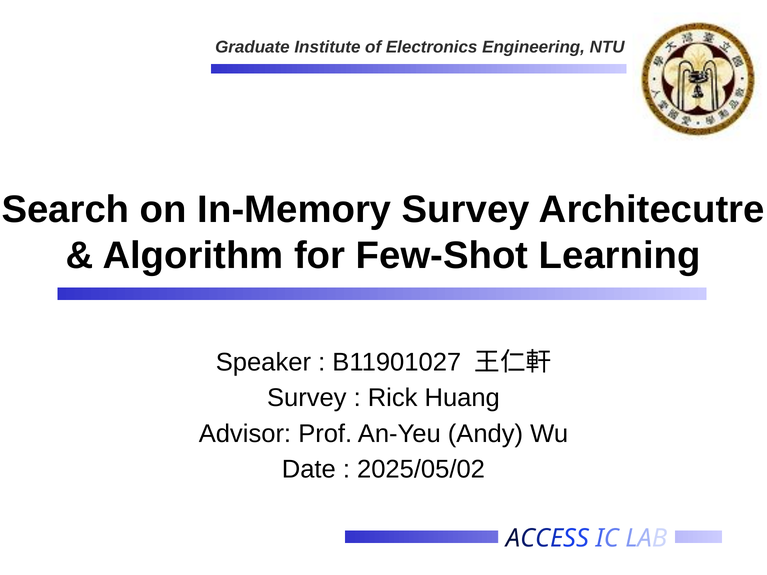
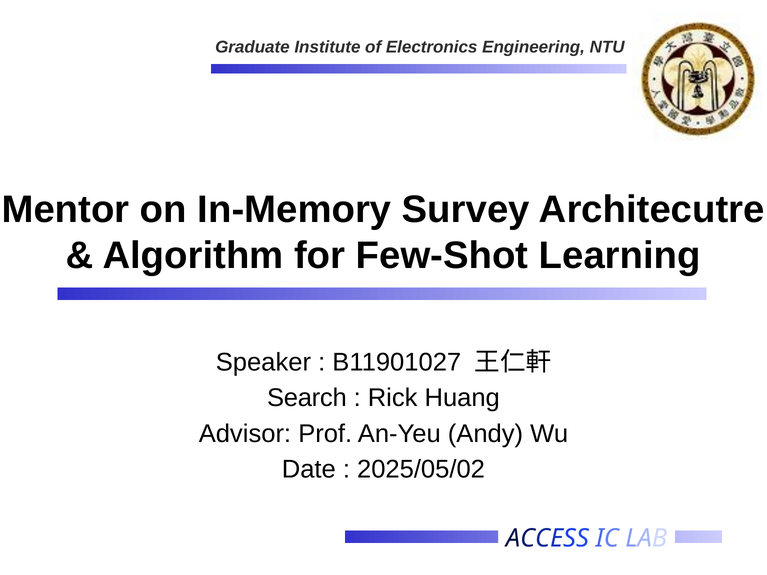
Search: Search -> Mentor
Survey at (307, 398): Survey -> Search
